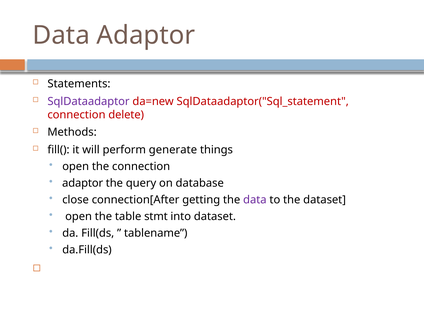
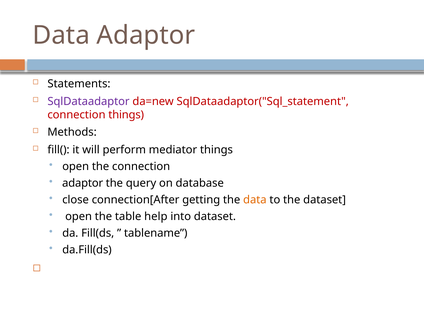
connection delete: delete -> things
generate: generate -> mediator
data at (255, 200) colour: purple -> orange
stmt: stmt -> help
